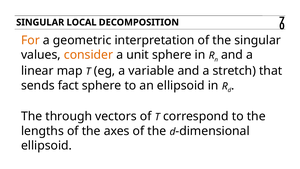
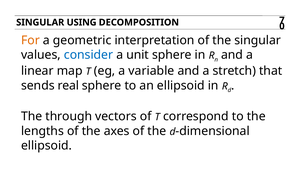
LOCAL: LOCAL -> USING
consider colour: orange -> blue
fact: fact -> real
